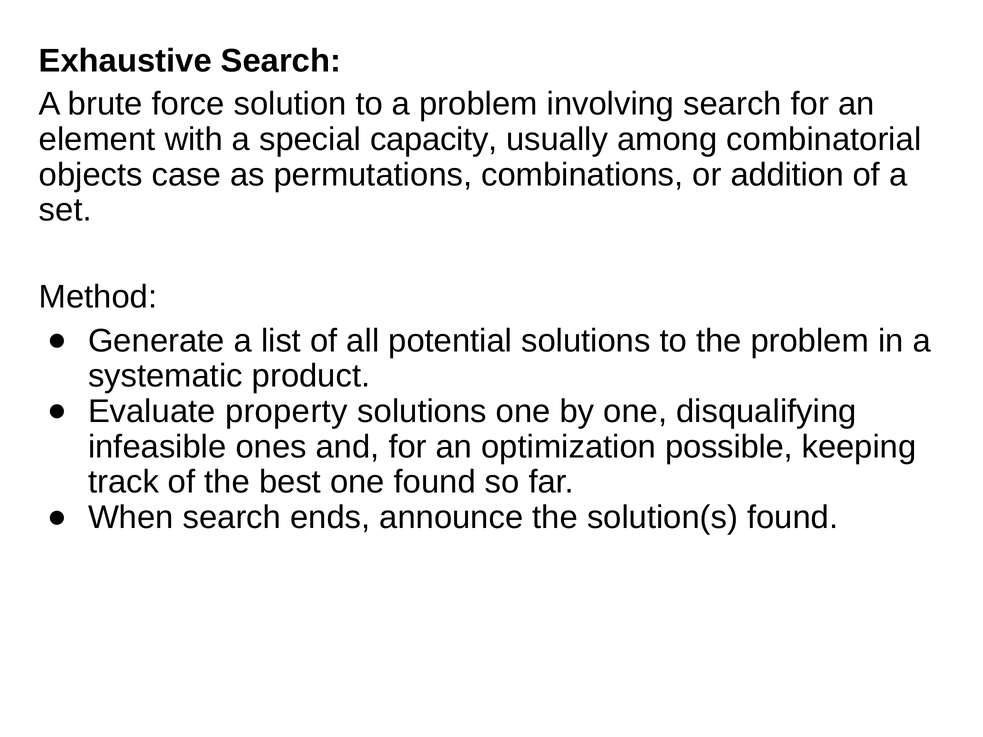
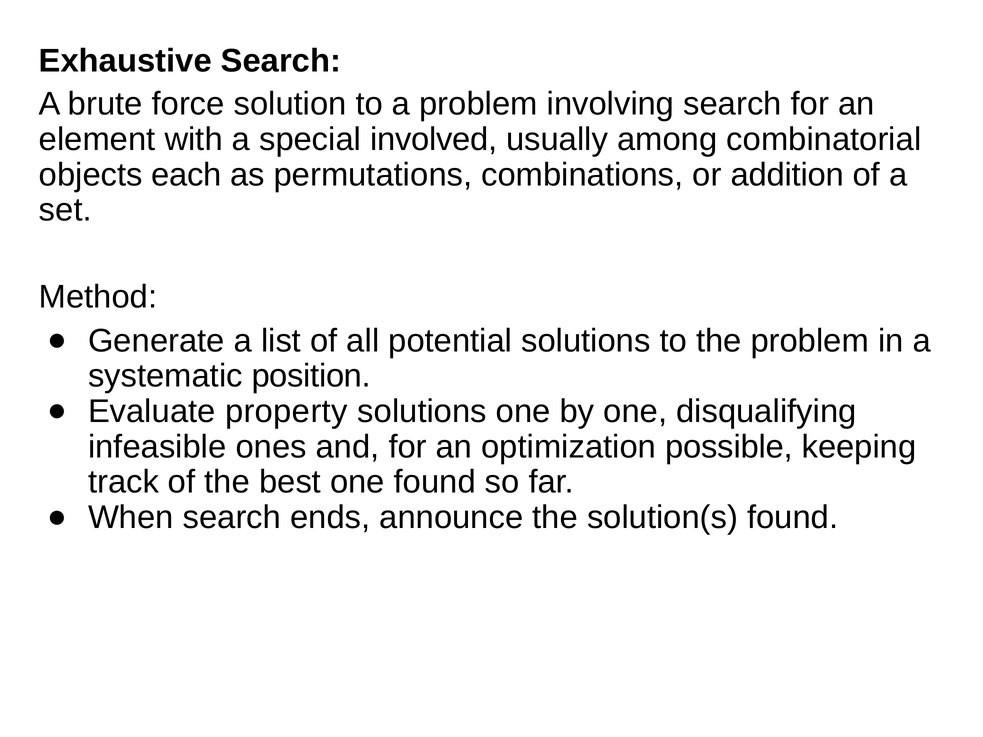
capacity: capacity -> involved
case: case -> each
product: product -> position
